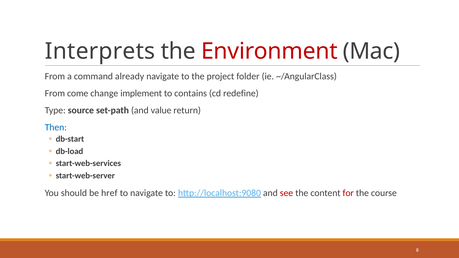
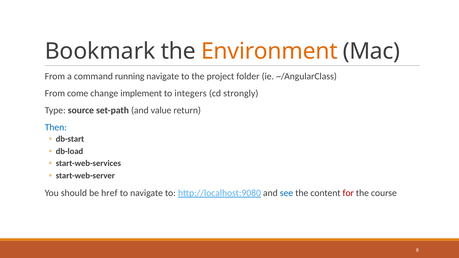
Interprets: Interprets -> Bookmark
Environment colour: red -> orange
already: already -> running
contains: contains -> integers
redefine: redefine -> strongly
see colour: red -> blue
